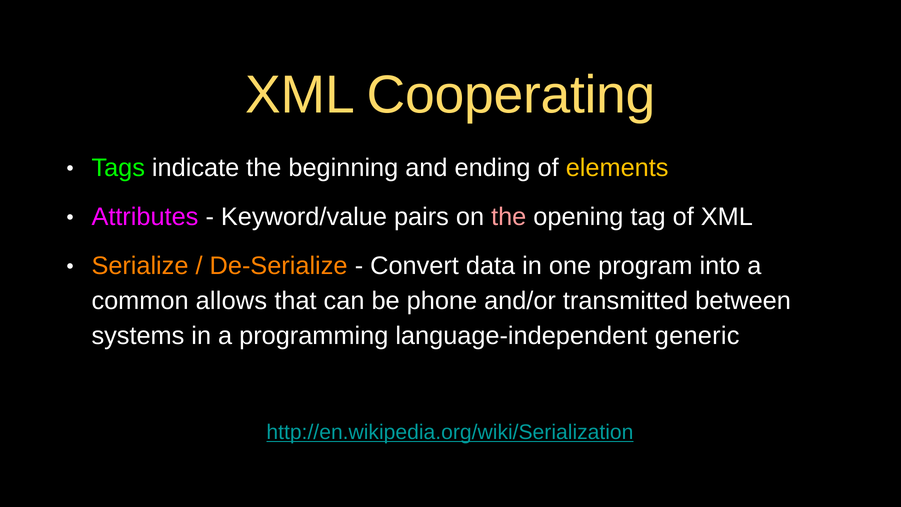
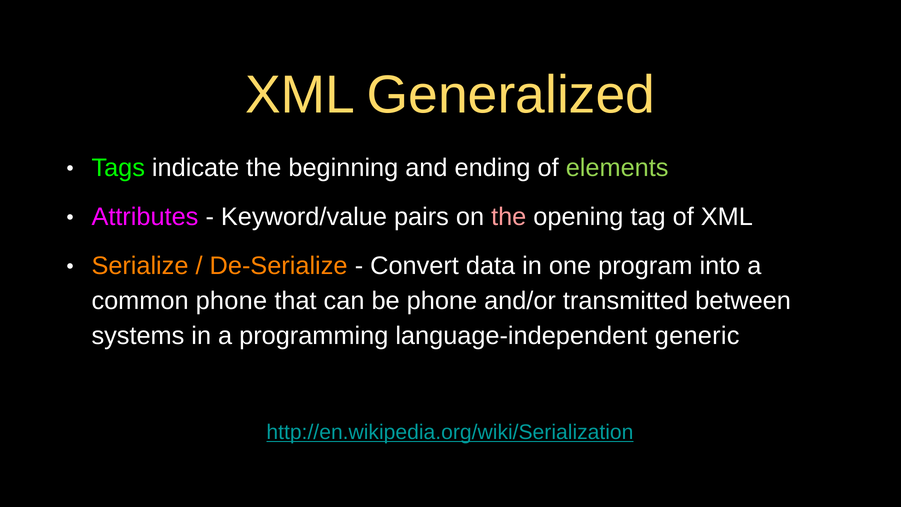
Cooperating: Cooperating -> Generalized
elements colour: yellow -> light green
common allows: allows -> phone
